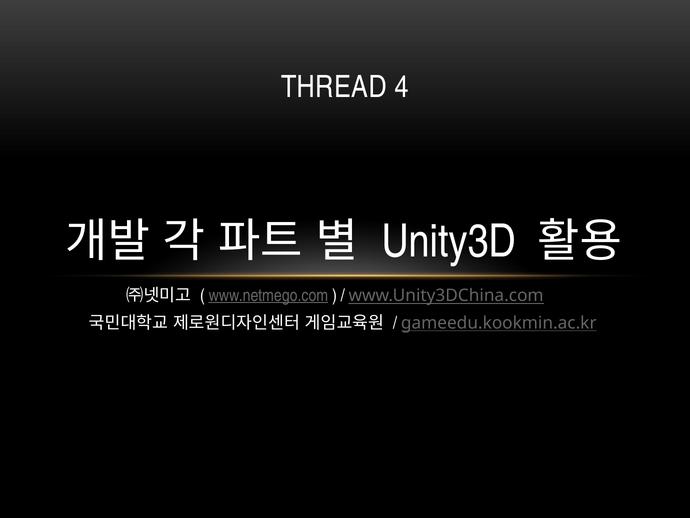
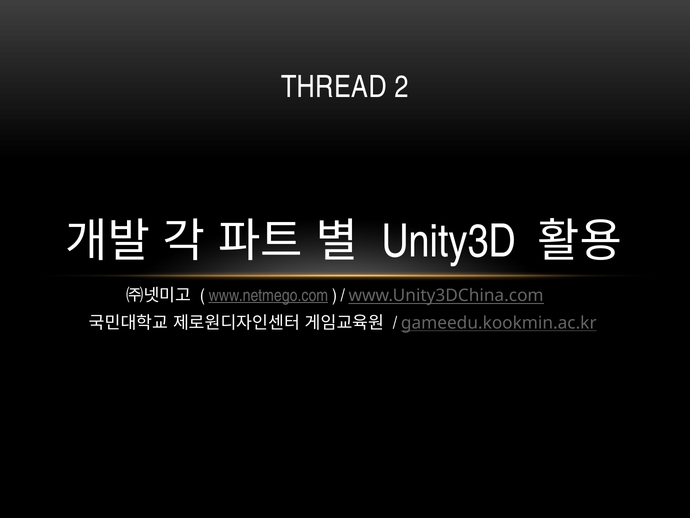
4: 4 -> 2
